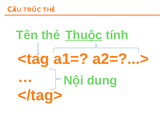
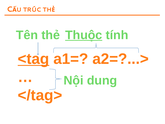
<tag underline: none -> present
